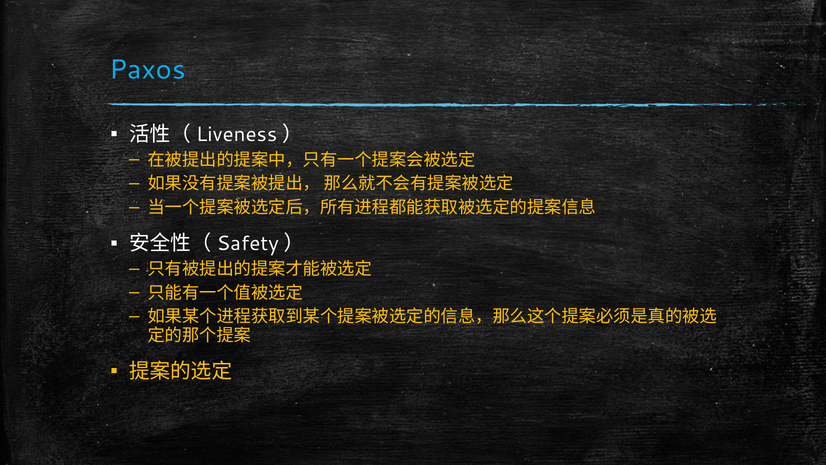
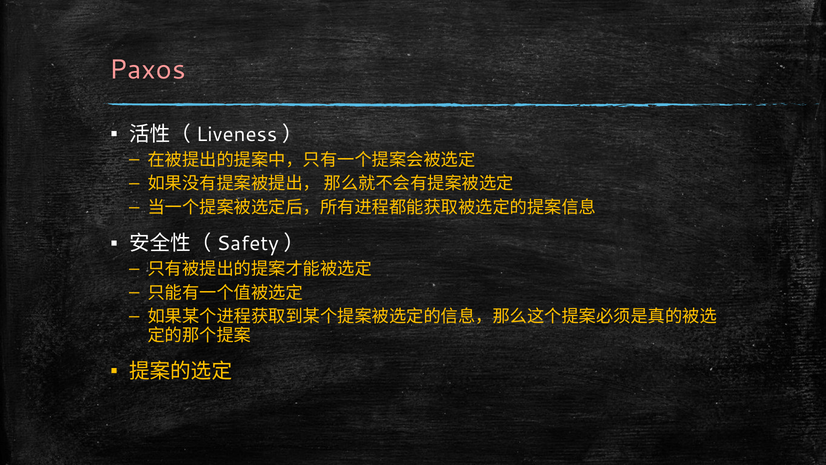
Paxos colour: light blue -> pink
